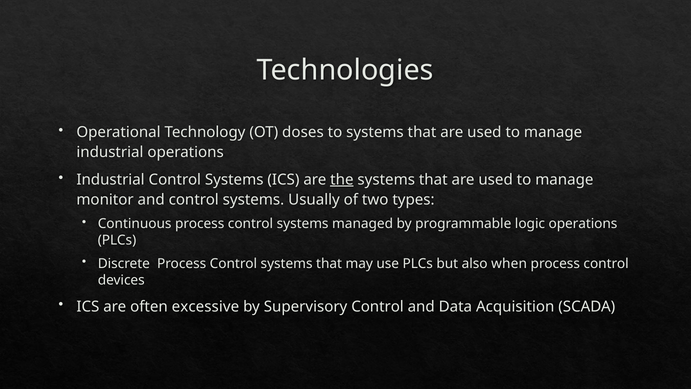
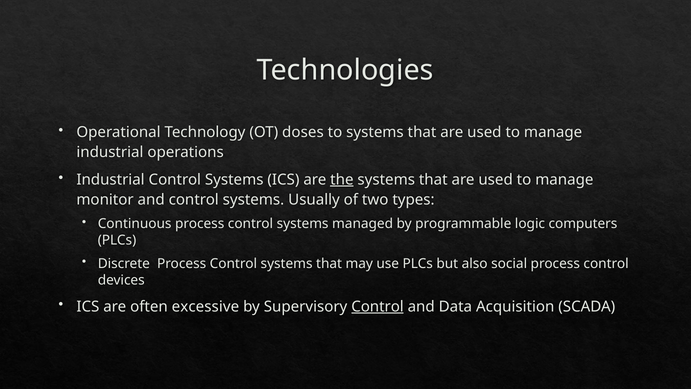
logic operations: operations -> computers
when: when -> social
Control at (378, 306) underline: none -> present
